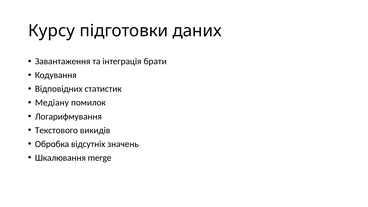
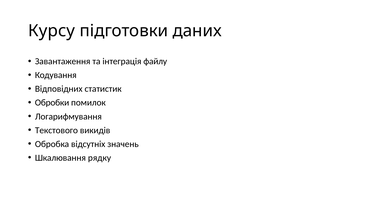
брати: брати -> файлу
Медіану: Медіану -> Обробки
merge: merge -> рядку
